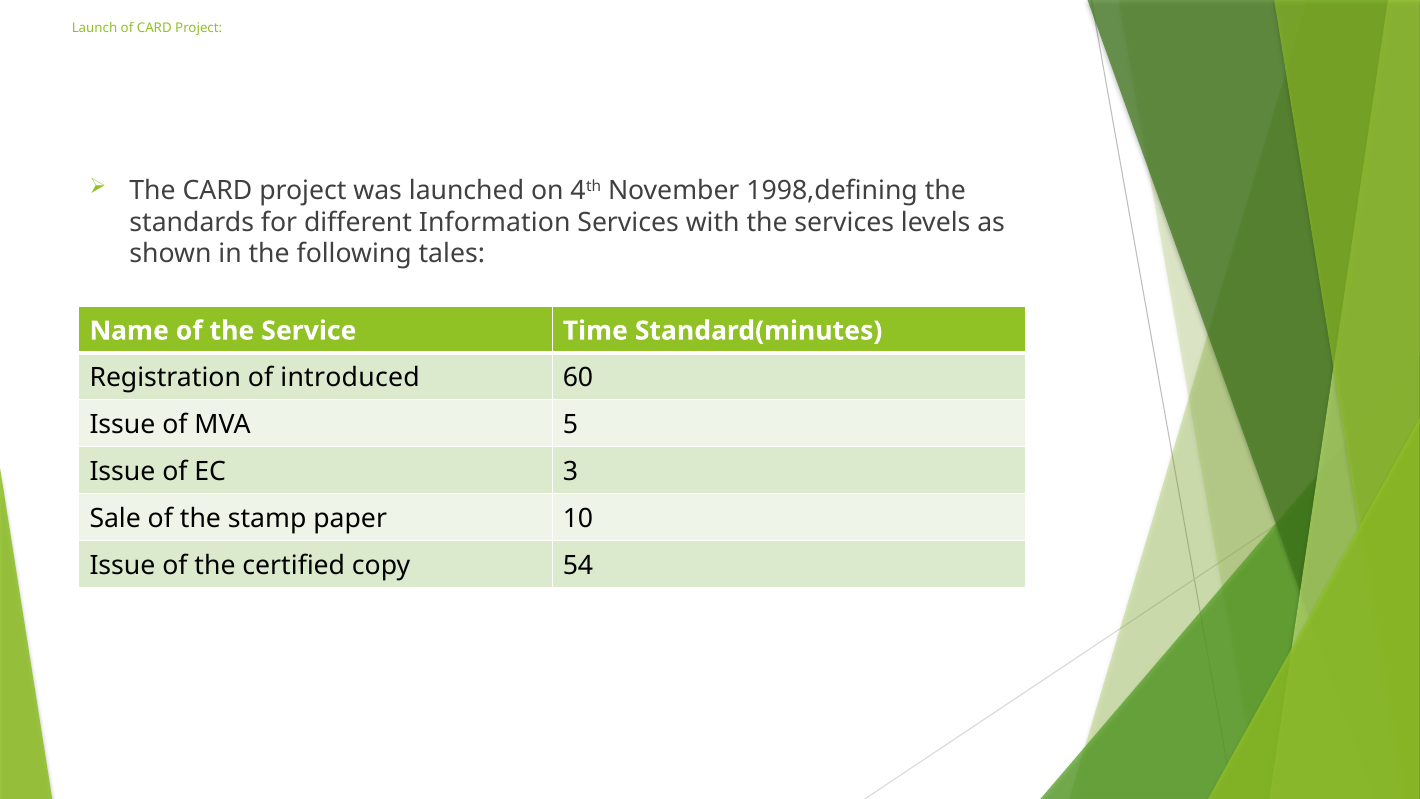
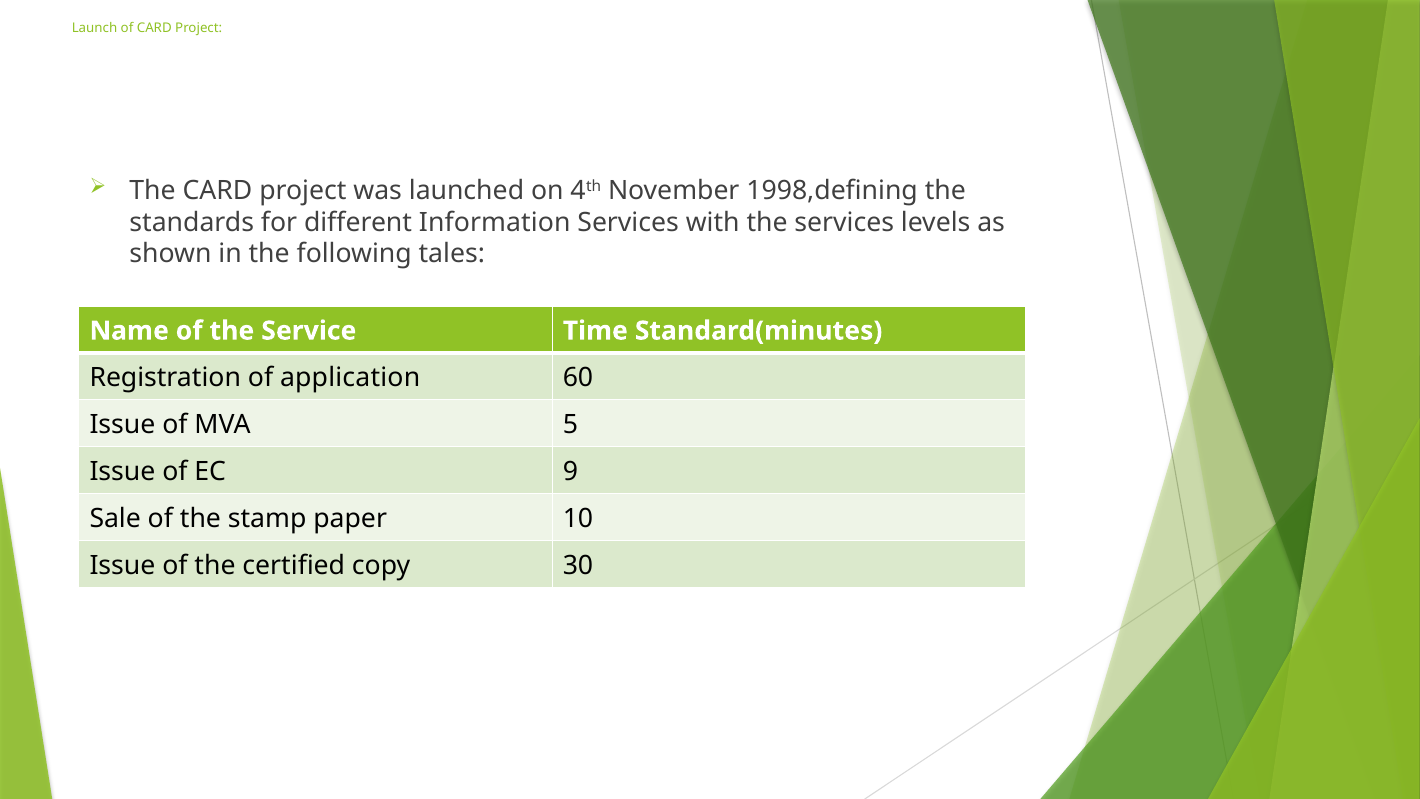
introduced: introduced -> application
3: 3 -> 9
54: 54 -> 30
